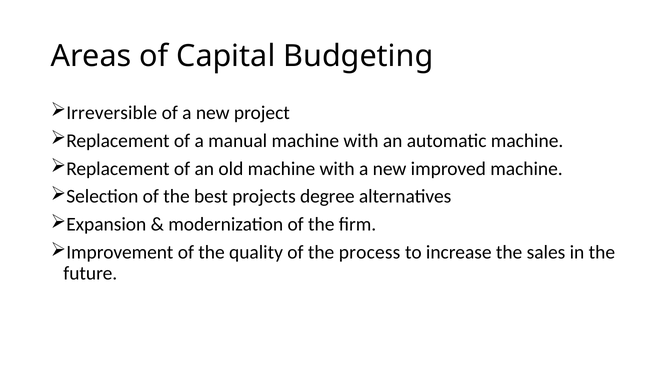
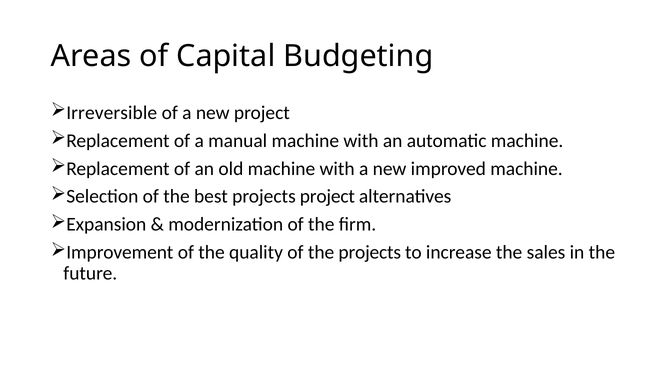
projects degree: degree -> project
the process: process -> projects
